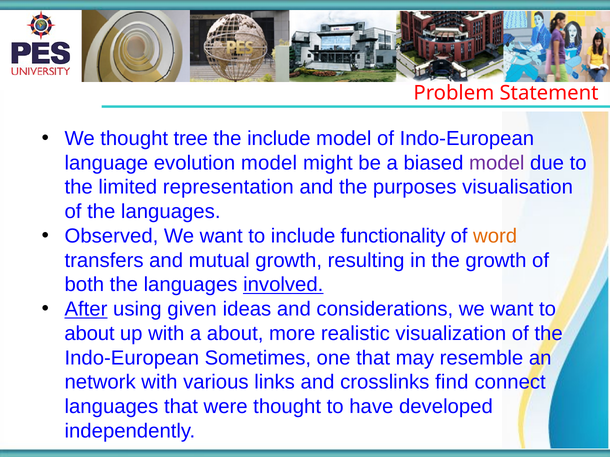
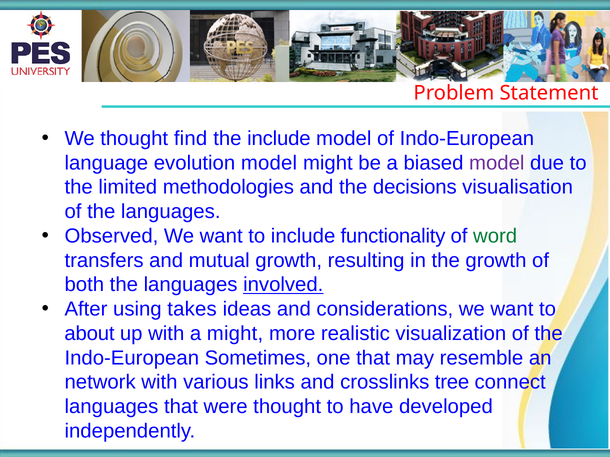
tree: tree -> find
representation: representation -> methodologies
purposes: purposes -> decisions
word colour: orange -> green
After underline: present -> none
given: given -> takes
a about: about -> might
find: find -> tree
